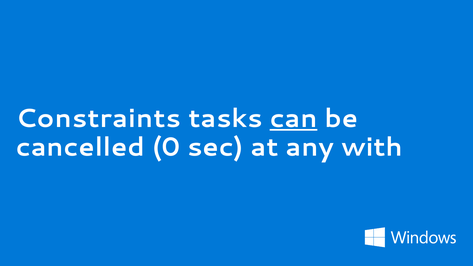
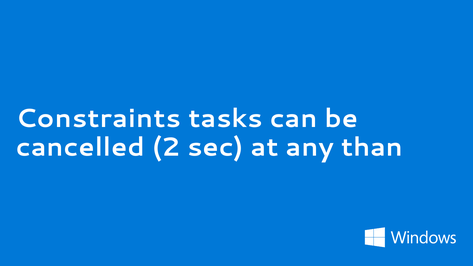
can underline: present -> none
0: 0 -> 2
with: with -> than
